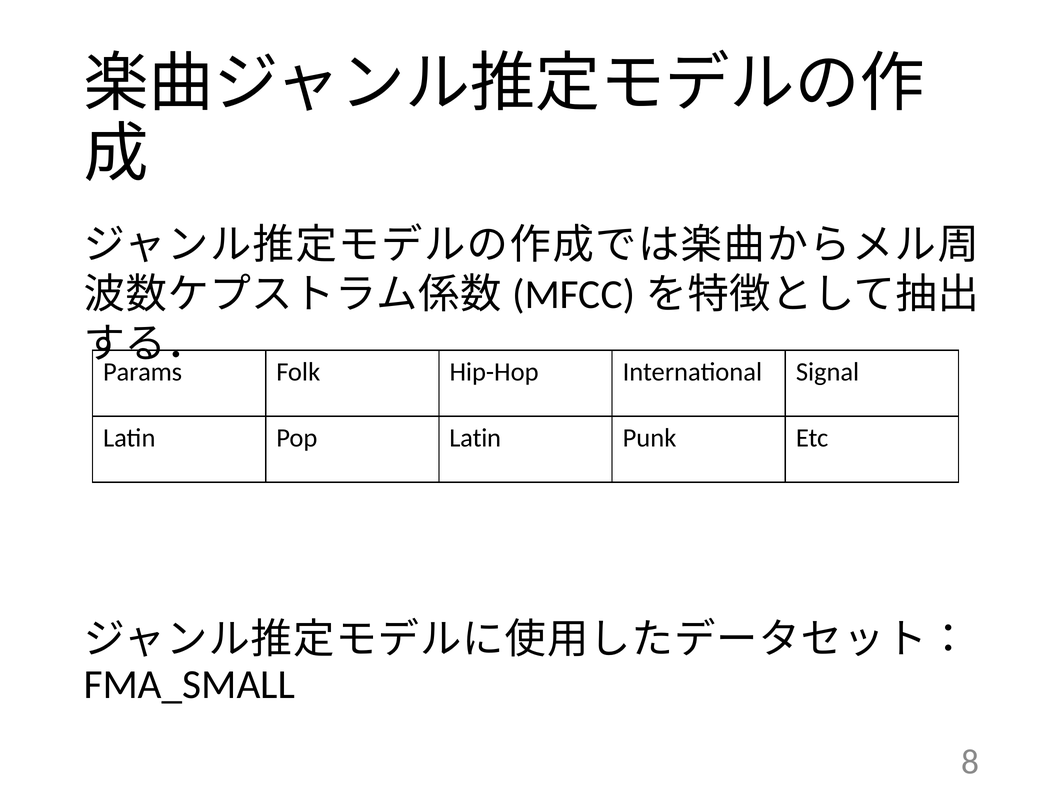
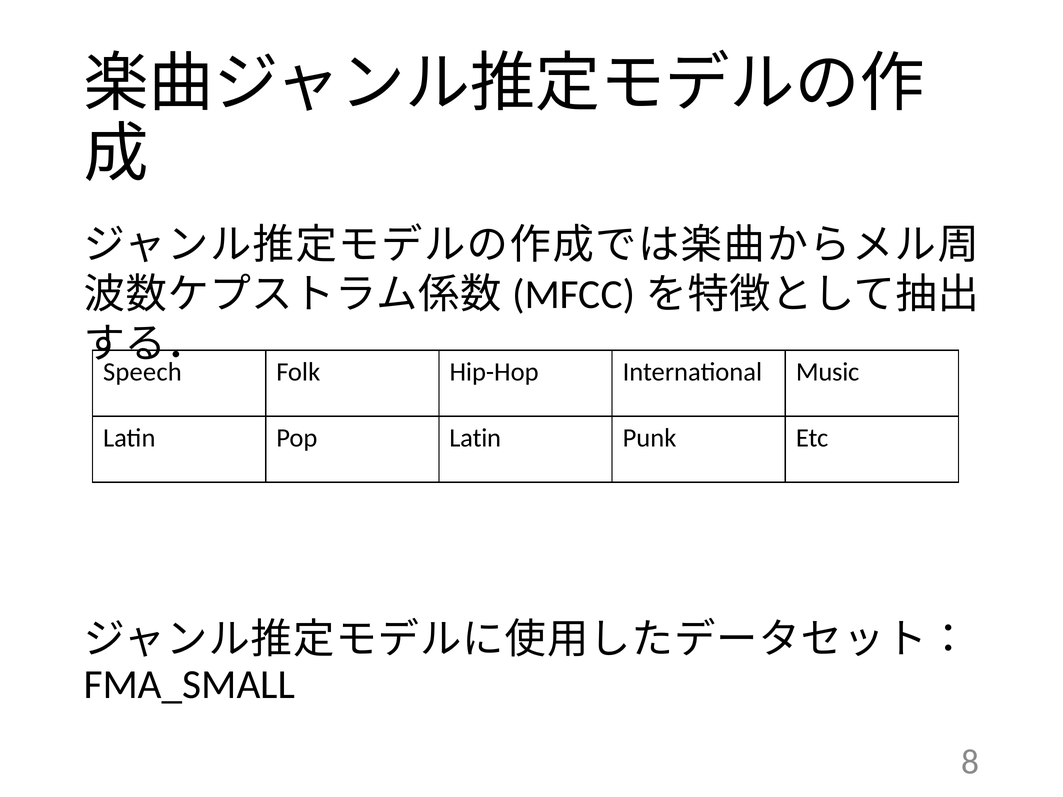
Params: Params -> Speech
Signal: Signal -> Music
